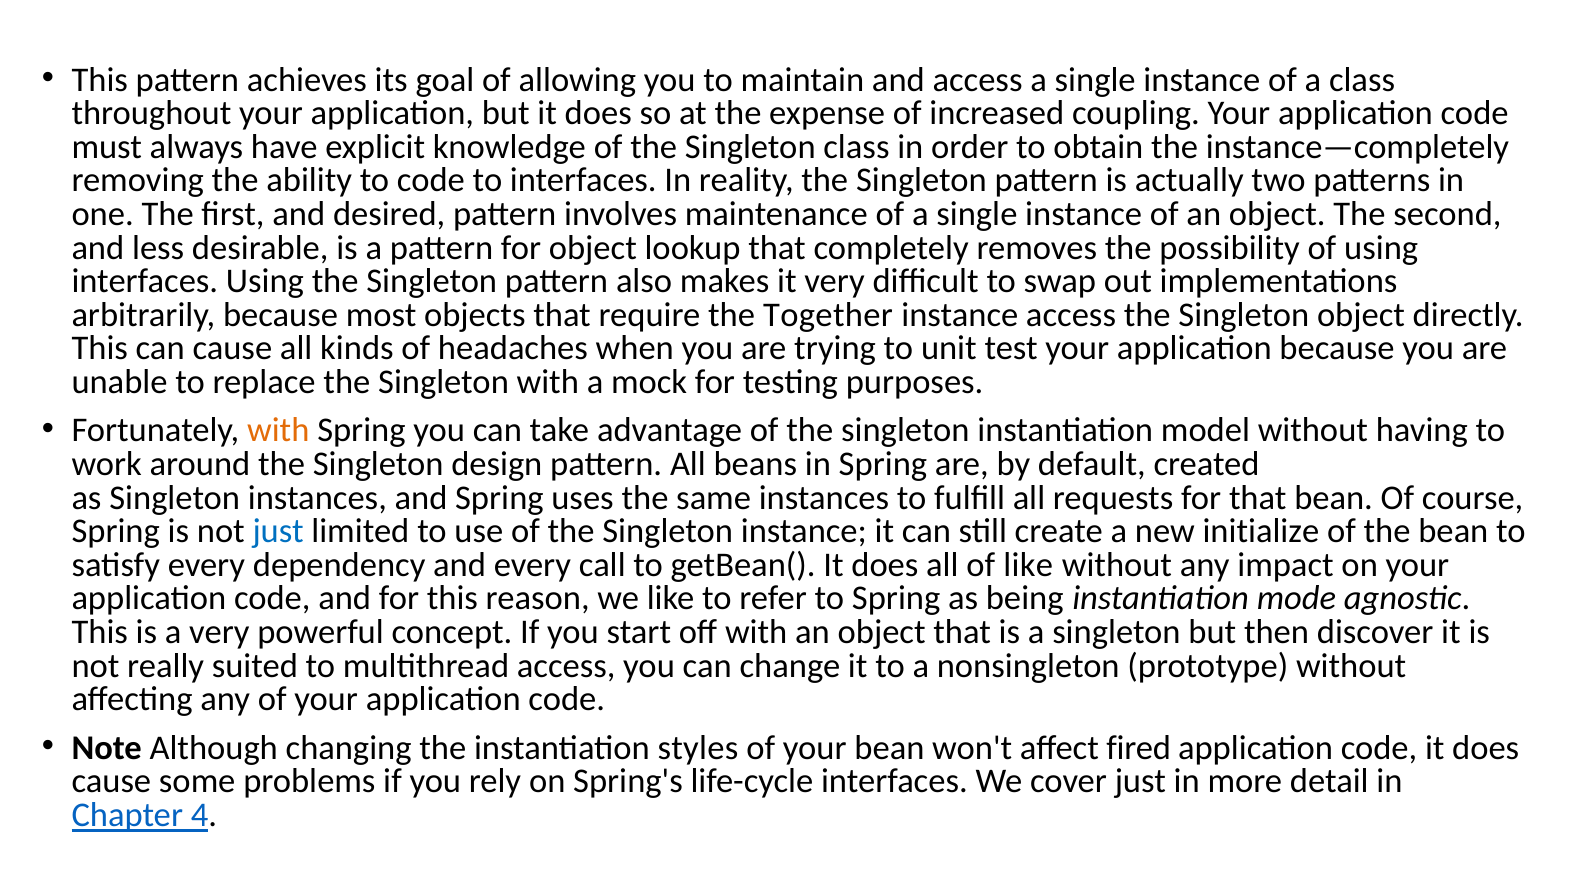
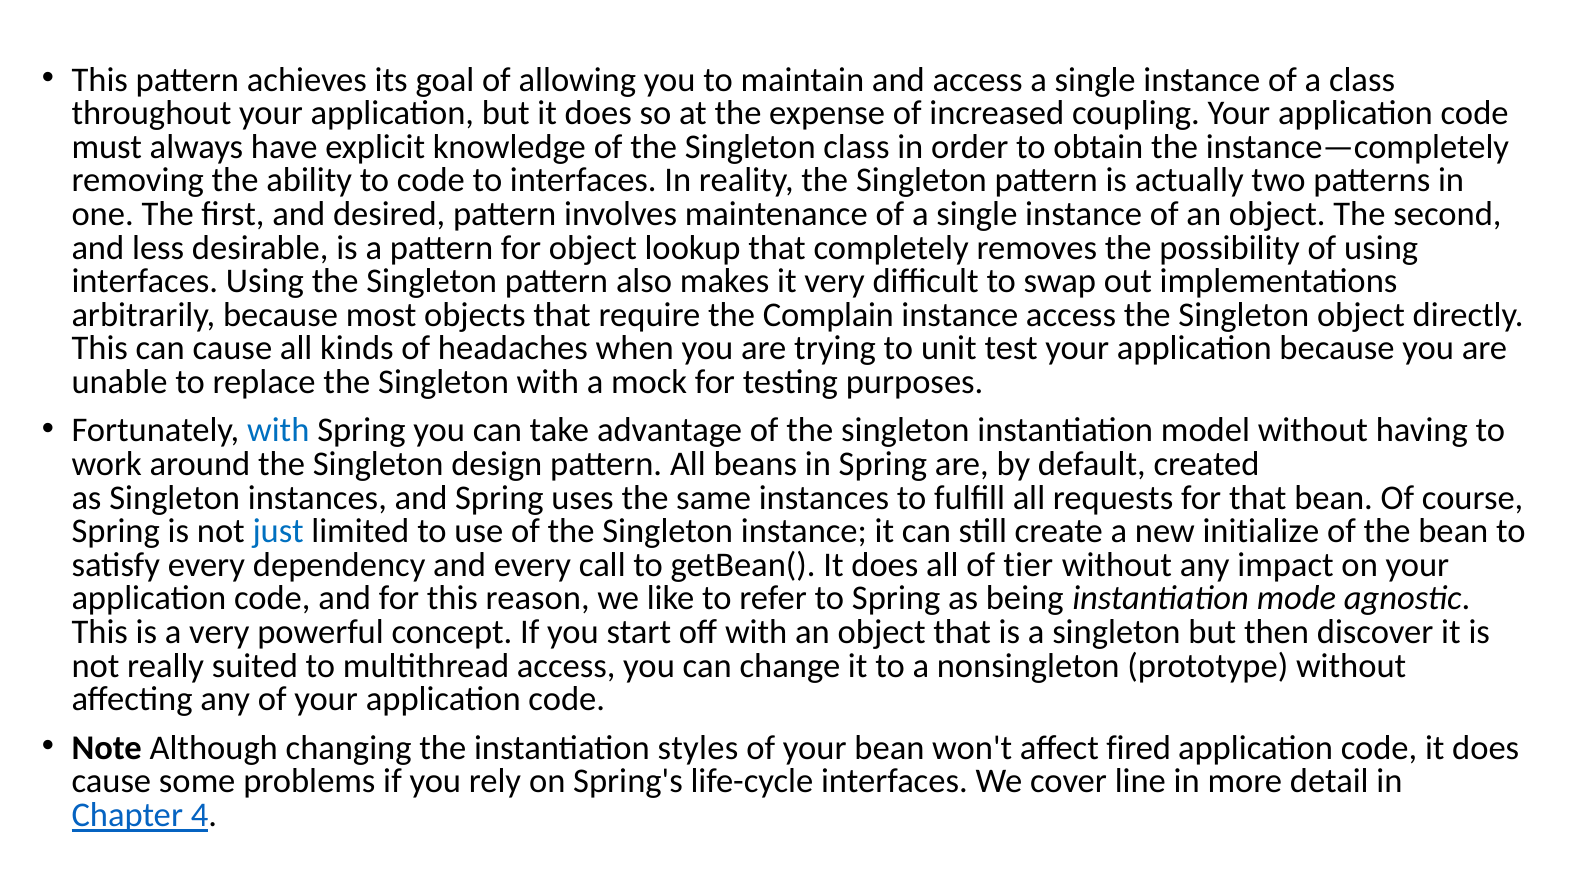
Together: Together -> Complain
with at (278, 430) colour: orange -> blue
of like: like -> tier
cover just: just -> line
